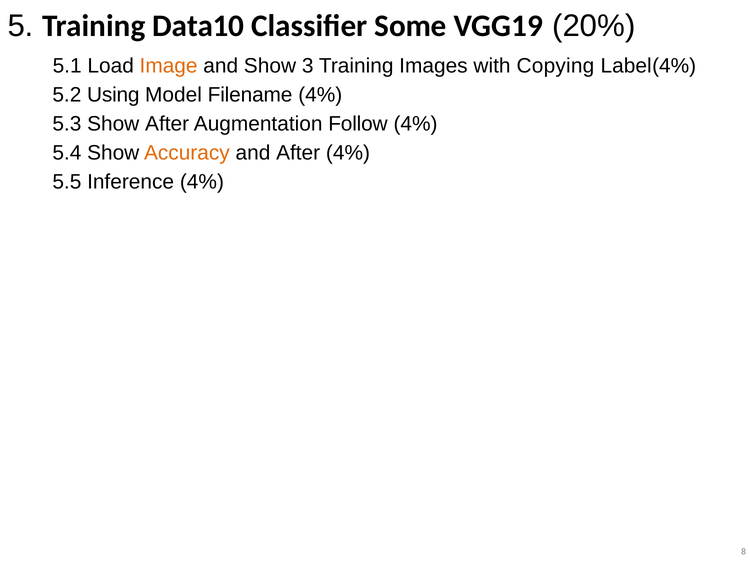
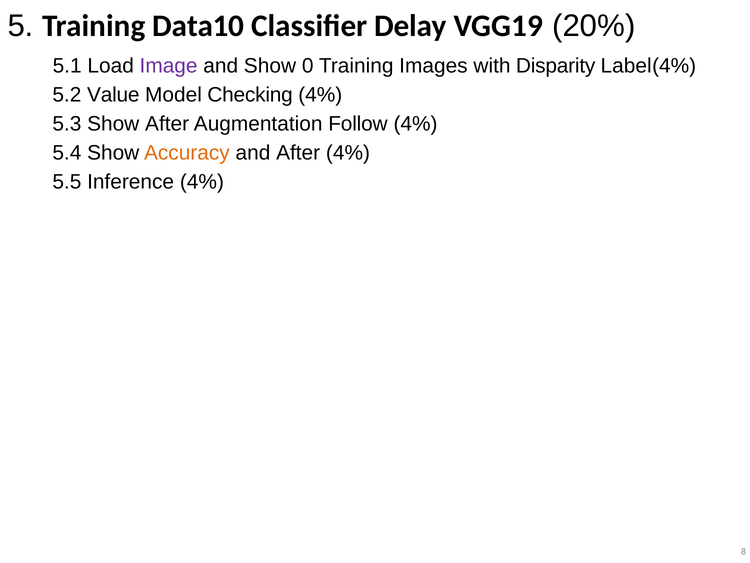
Some: Some -> Delay
Image colour: orange -> purple
3: 3 -> 0
Copying: Copying -> Disparity
Using: Using -> Value
Filename: Filename -> Checking
